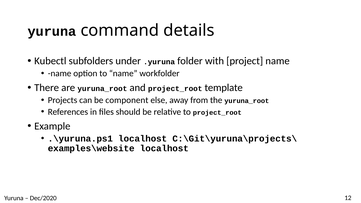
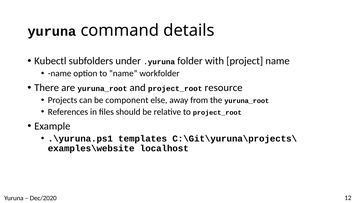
template: template -> resource
.\yuruna.ps1 localhost: localhost -> templates
